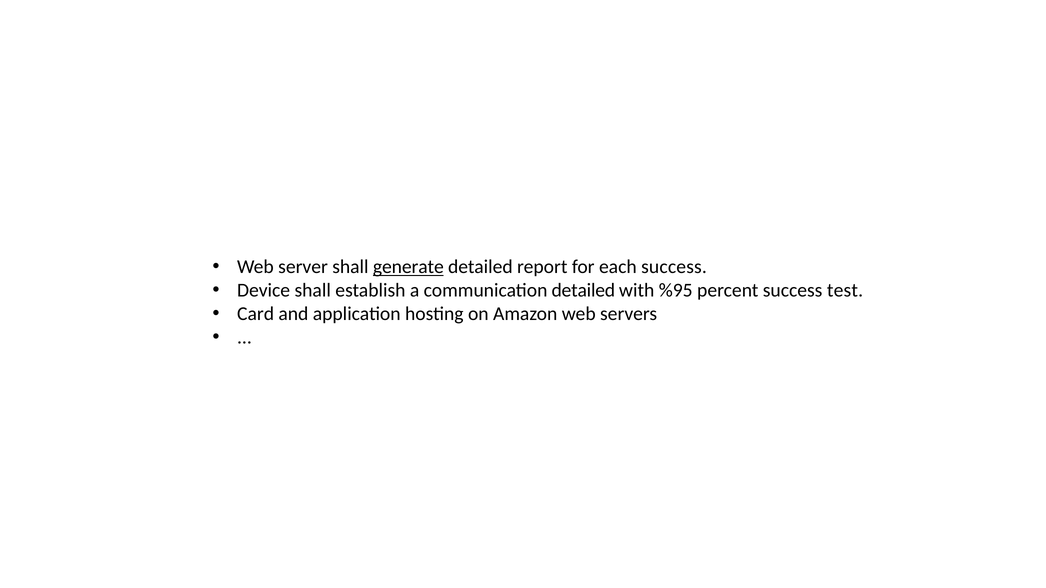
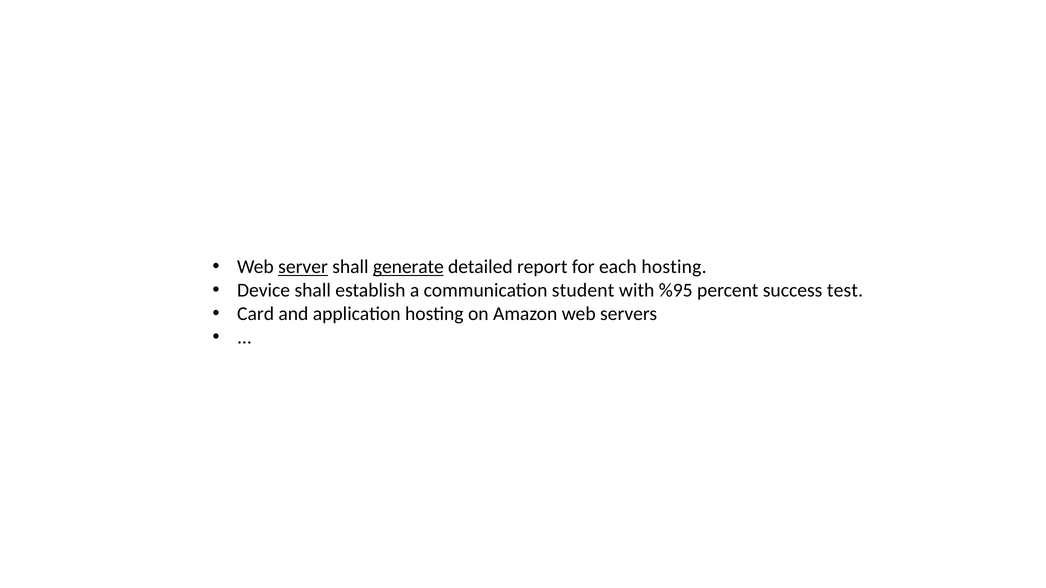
server underline: none -> present
each success: success -> hosting
communication detailed: detailed -> student
